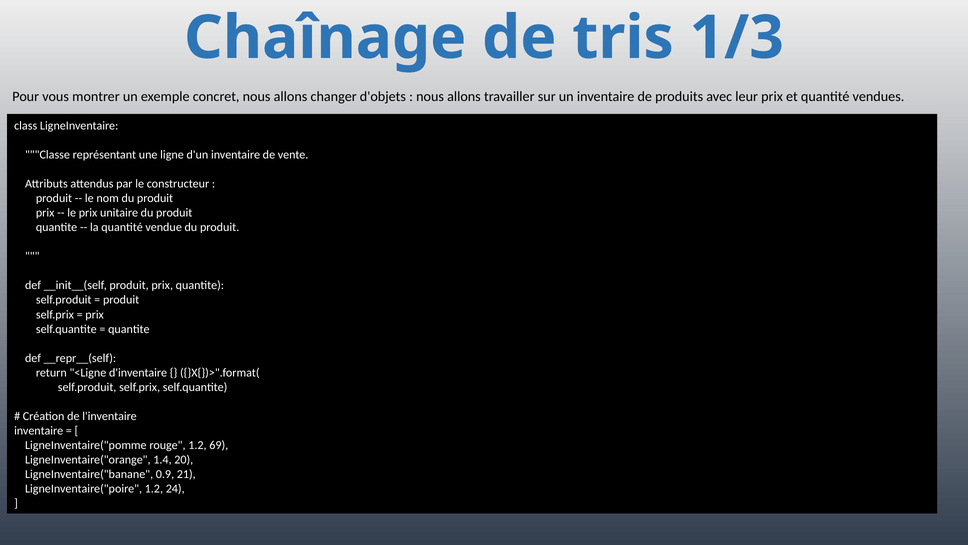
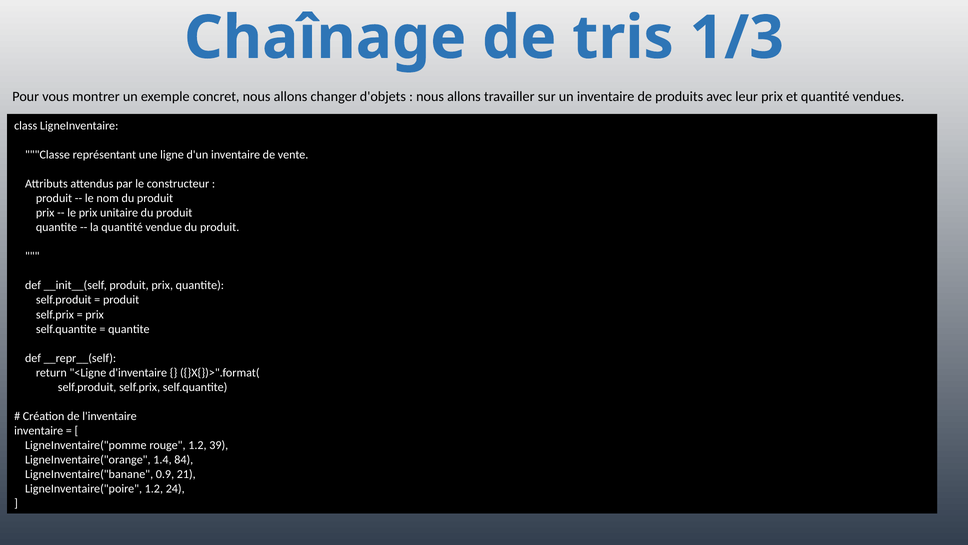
69: 69 -> 39
20: 20 -> 84
